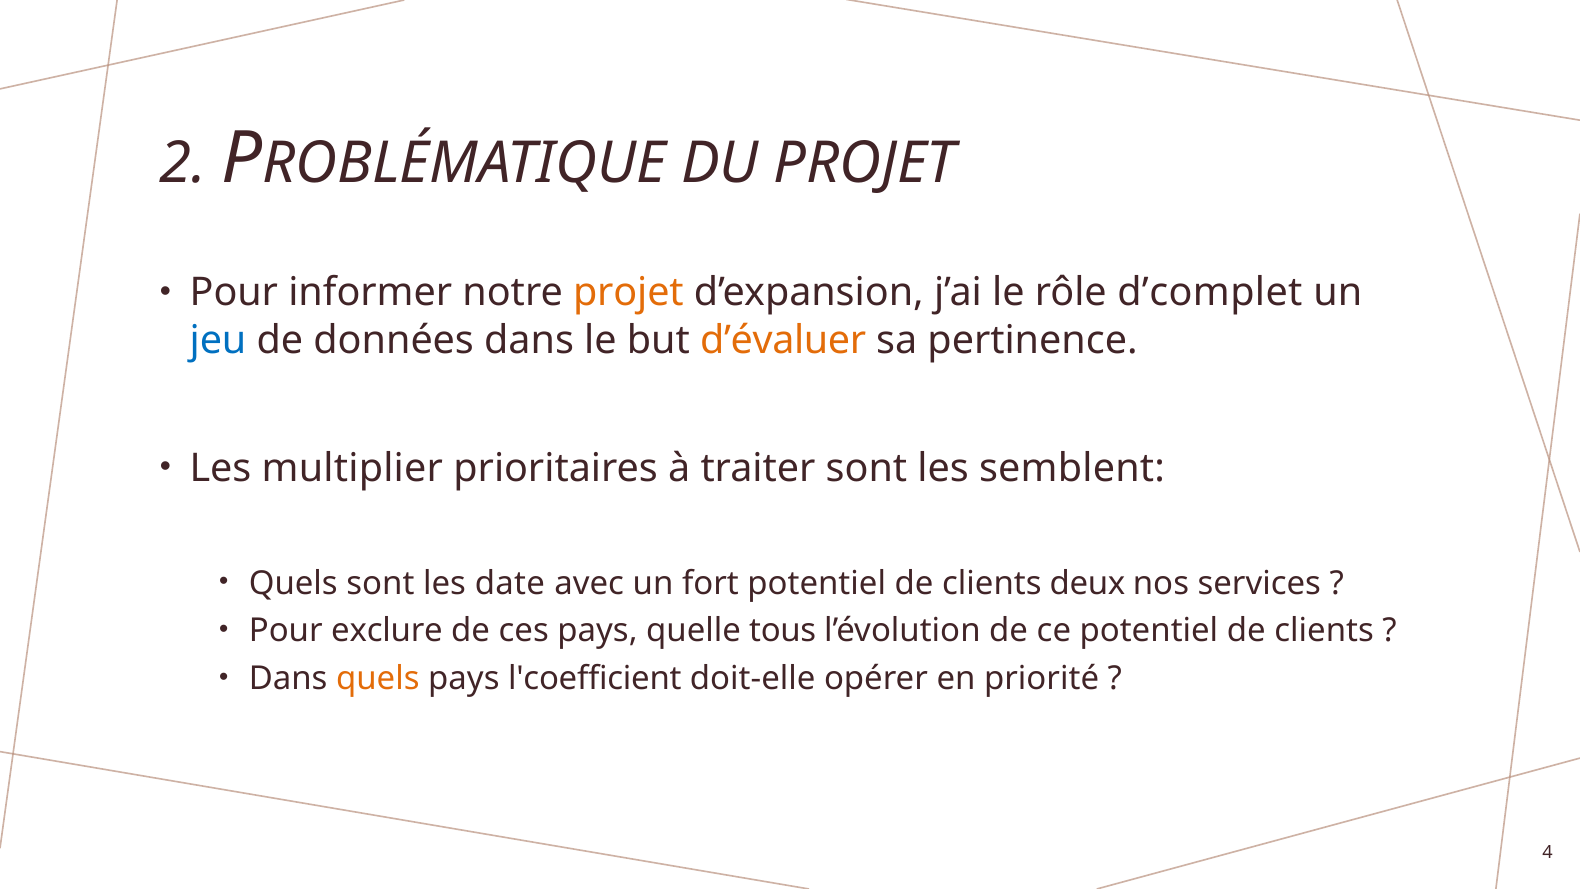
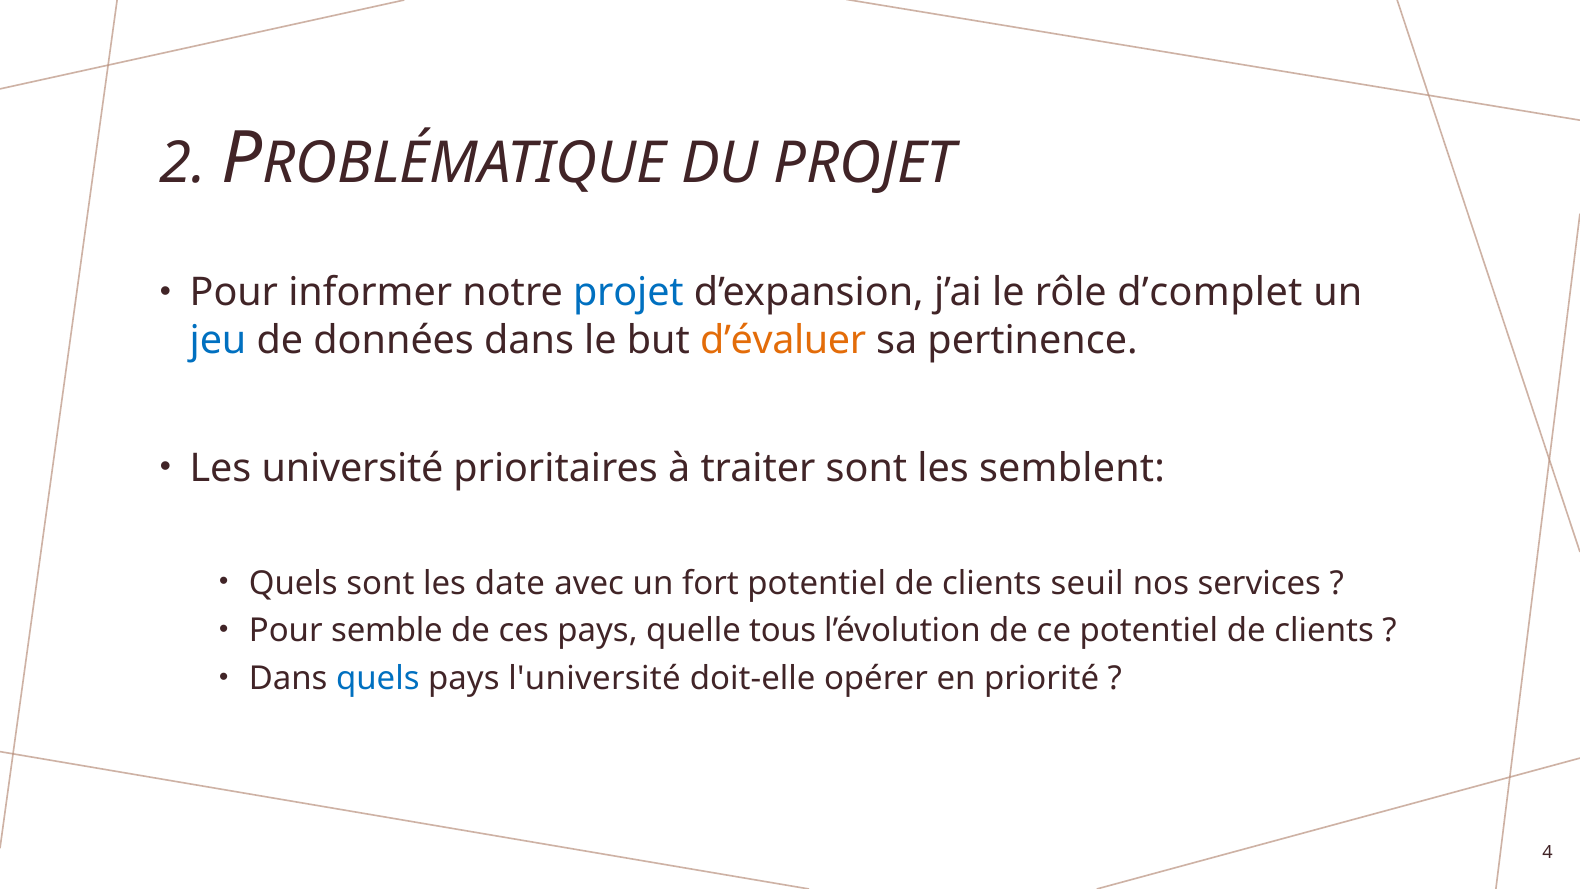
projet at (628, 293) colour: orange -> blue
multiplier: multiplier -> université
deux: deux -> seuil
exclure: exclure -> semble
quels at (378, 678) colour: orange -> blue
l'coefficient: l'coefficient -> l'université
